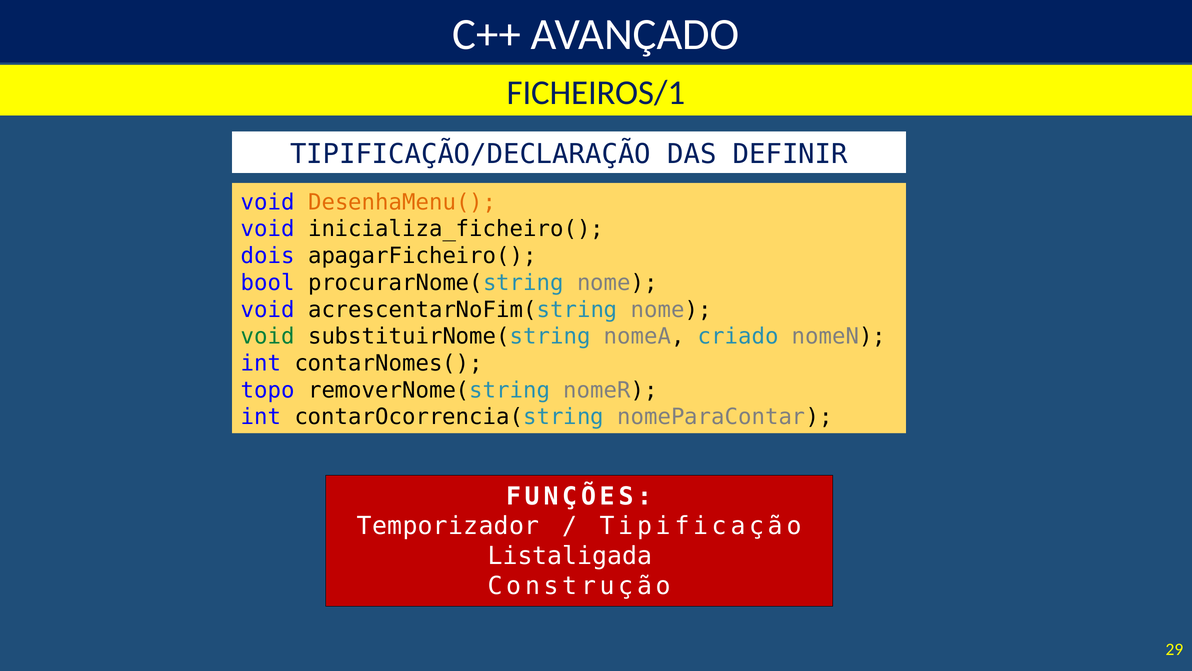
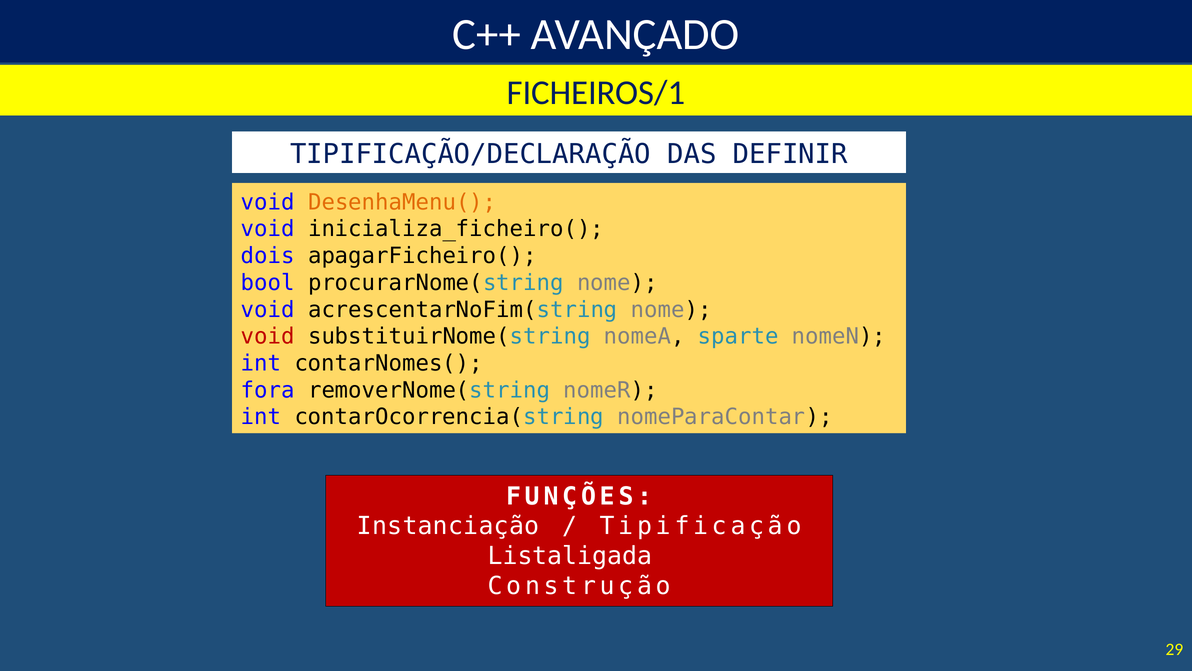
void at (268, 336) colour: green -> red
criado: criado -> sparte
topo: topo -> fora
Temporizador: Temporizador -> Instanciação
